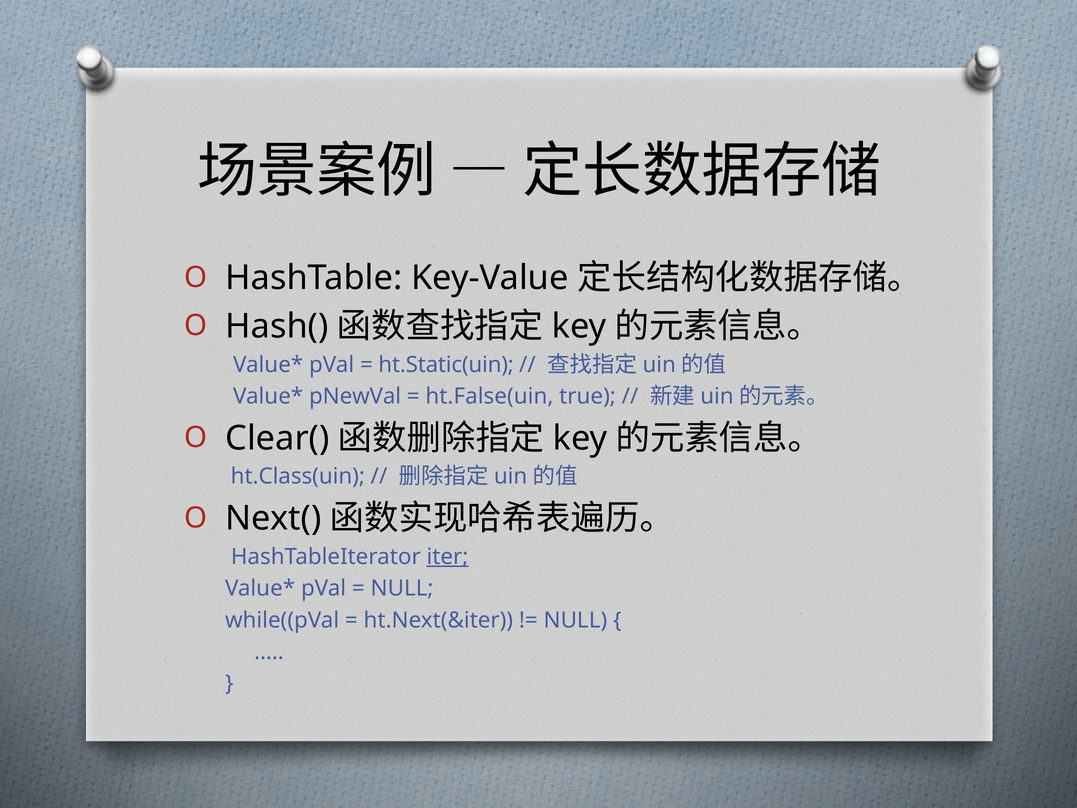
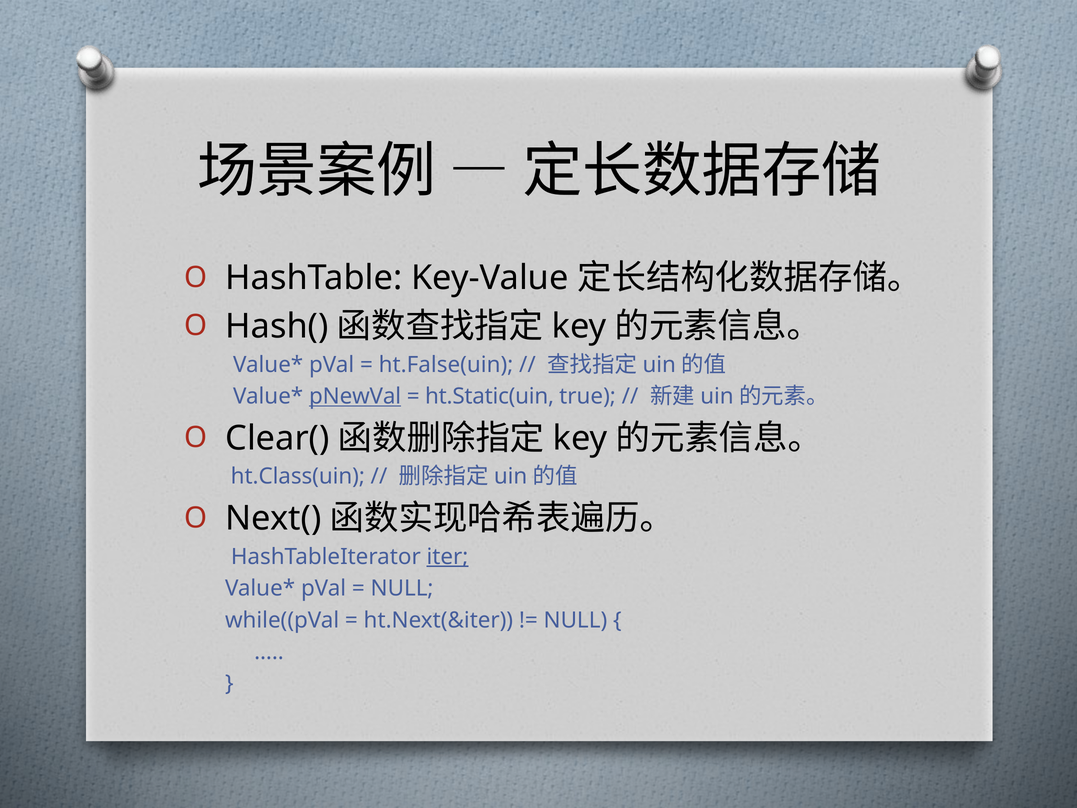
ht.Static(uin: ht.Static(uin -> ht.False(uin
pNewVal underline: none -> present
ht.False(uin: ht.False(uin -> ht.Static(uin
